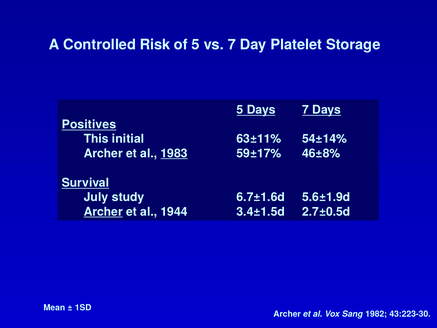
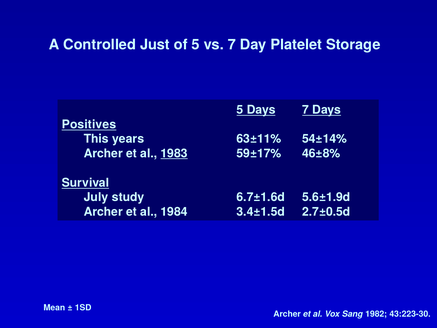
Risk: Risk -> Just
initial: initial -> years
Archer at (103, 212) underline: present -> none
1944: 1944 -> 1984
